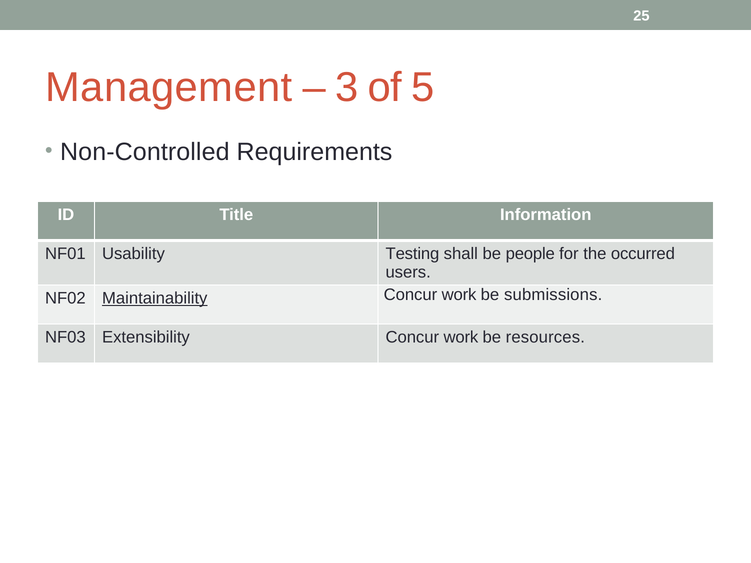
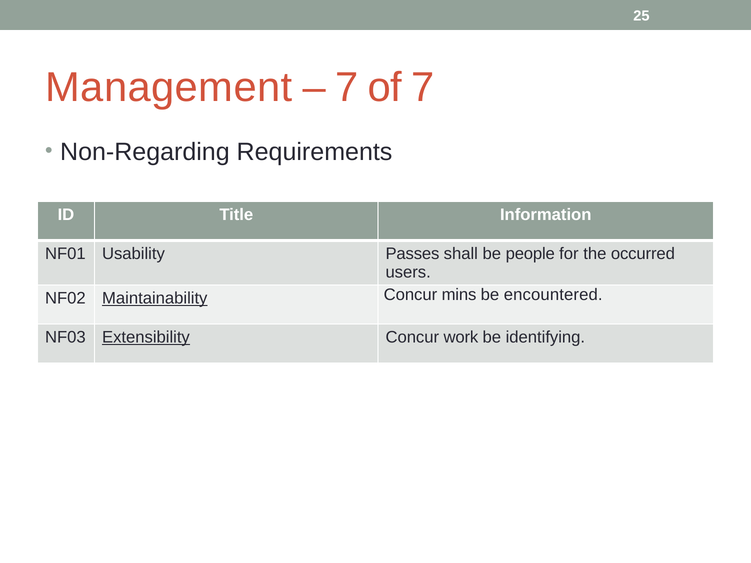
3 at (347, 87): 3 -> 7
of 5: 5 -> 7
Non-Controlled: Non-Controlled -> Non-Regarding
Testing: Testing -> Passes
work at (459, 295): work -> mins
submissions: submissions -> encountered
Extensibility underline: none -> present
resources: resources -> identifying
